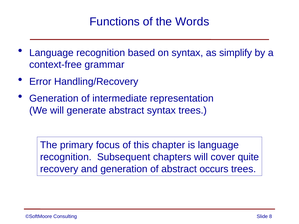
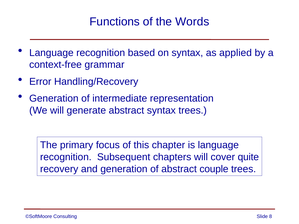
simplify: simplify -> applied
occurs: occurs -> couple
